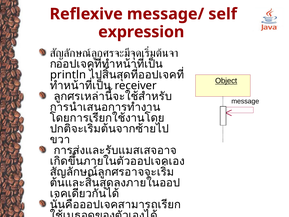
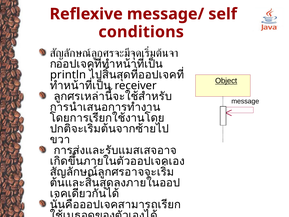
expression: expression -> conditions
